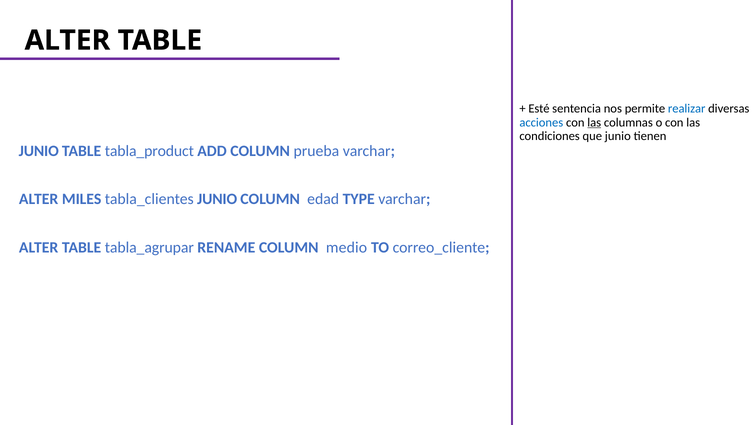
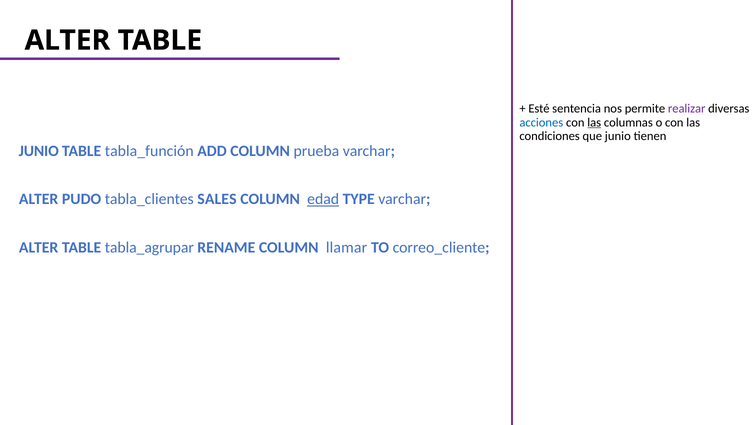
realizar colour: blue -> purple
tabla_product: tabla_product -> tabla_función
MILES: MILES -> PUDO
tabla_clientes JUNIO: JUNIO -> SALES
edad underline: none -> present
medio: medio -> llamar
